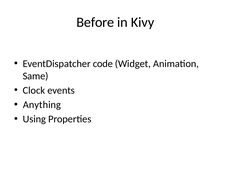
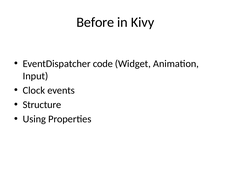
Same: Same -> Input
Anything: Anything -> Structure
